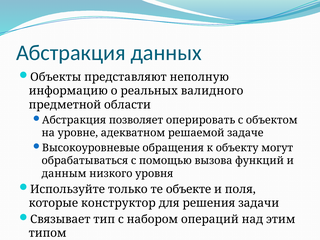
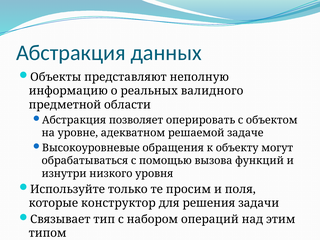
данным: данным -> изнутри
объекте: объекте -> просим
